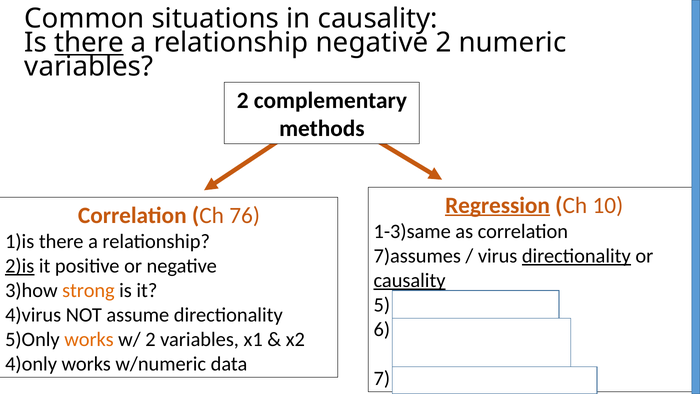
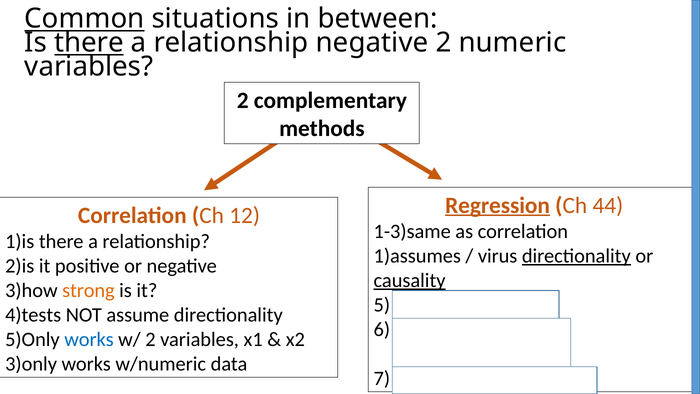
Common underline: none -> present
in causality: causality -> between
10: 10 -> 44
76: 76 -> 12
7)assumes: 7)assumes -> 1)assumes
2)is underline: present -> none
4)virus: 4)virus -> 4)tests
works at (89, 339) colour: orange -> blue
4)only: 4)only -> 3)only
